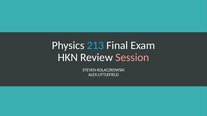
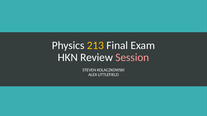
213 colour: light blue -> yellow
